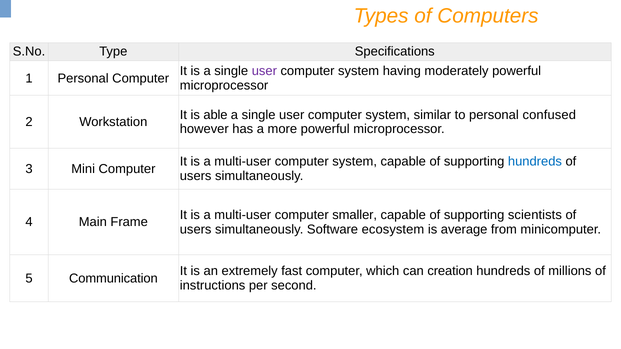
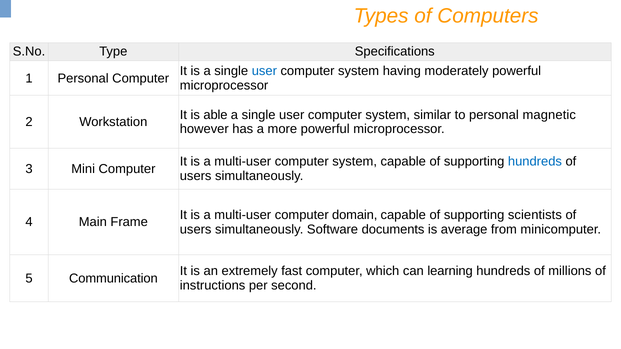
user at (264, 71) colour: purple -> blue
confused: confused -> magnetic
smaller: smaller -> domain
ecosystem: ecosystem -> documents
creation: creation -> learning
